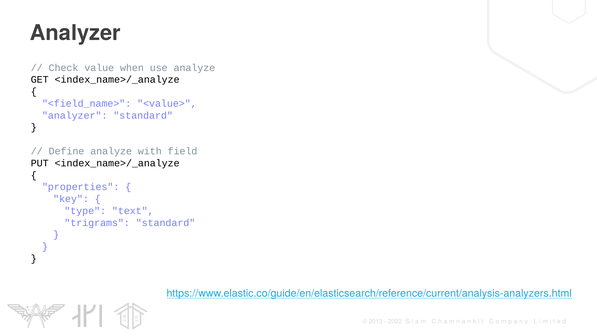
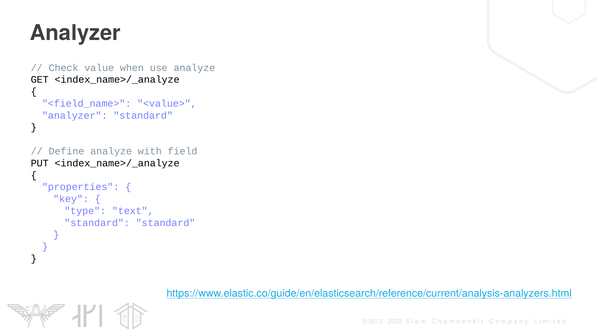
trigrams at (97, 223): trigrams -> standard
